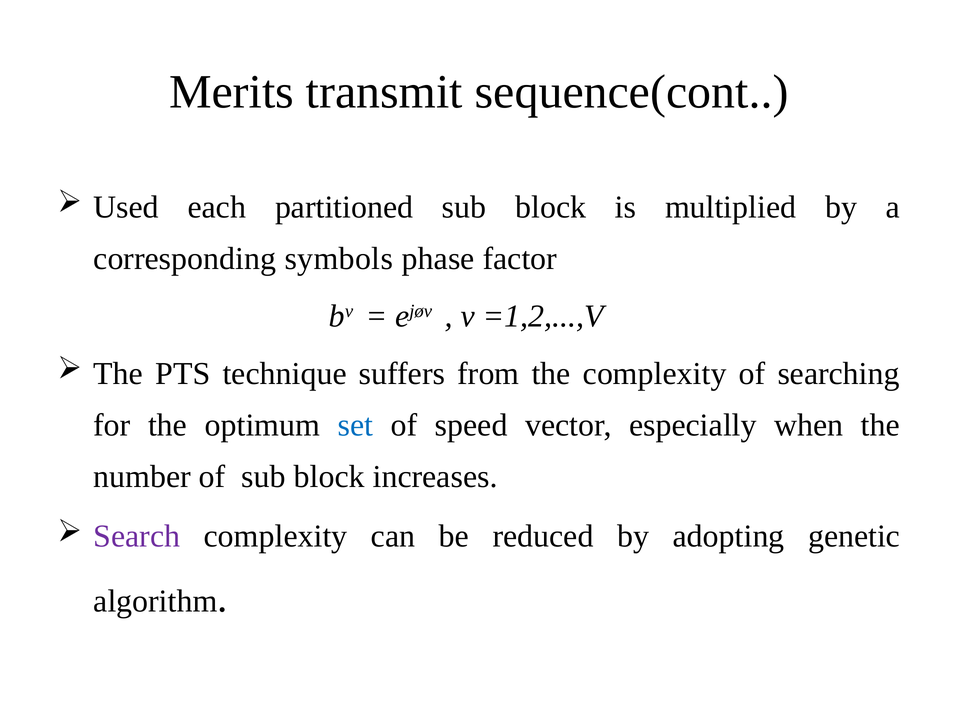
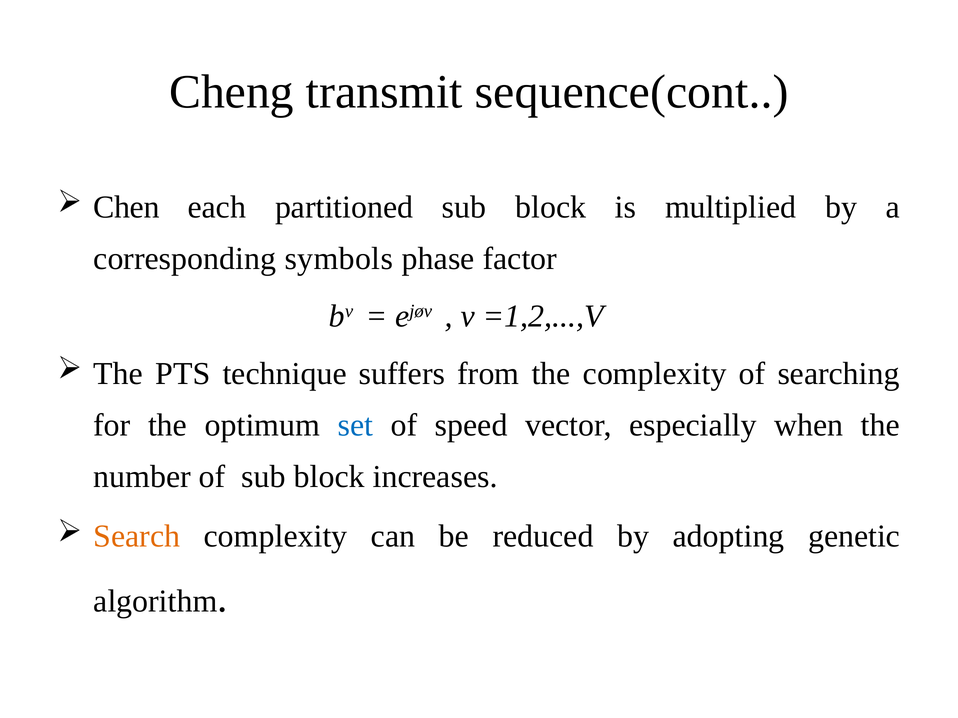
Merits: Merits -> Cheng
Used: Used -> Chen
Search colour: purple -> orange
